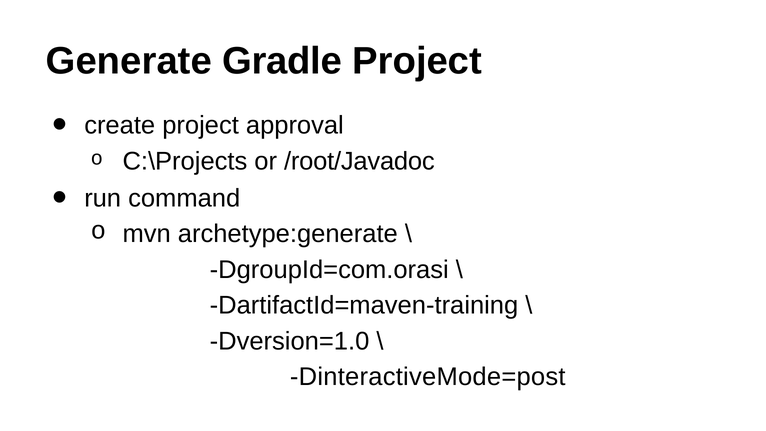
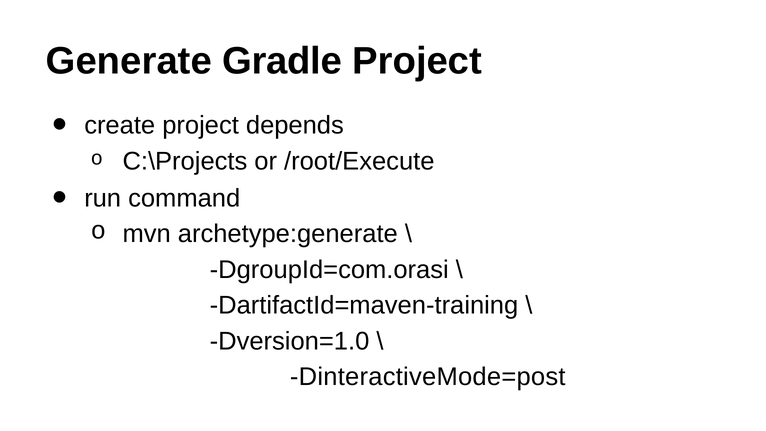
approval: approval -> depends
/root/Javadoc: /root/Javadoc -> /root/Execute
